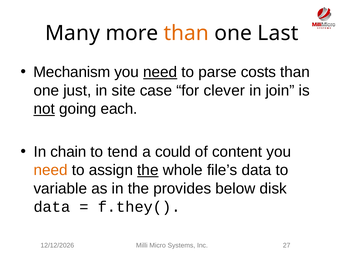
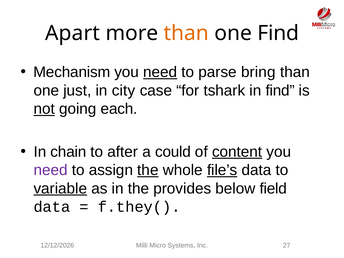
Many: Many -> Apart
one Last: Last -> Find
costs: costs -> bring
site: site -> city
clever: clever -> tshark
in join: join -> find
tend: tend -> after
content underline: none -> present
need at (51, 170) colour: orange -> purple
file’s underline: none -> present
variable underline: none -> present
disk: disk -> field
